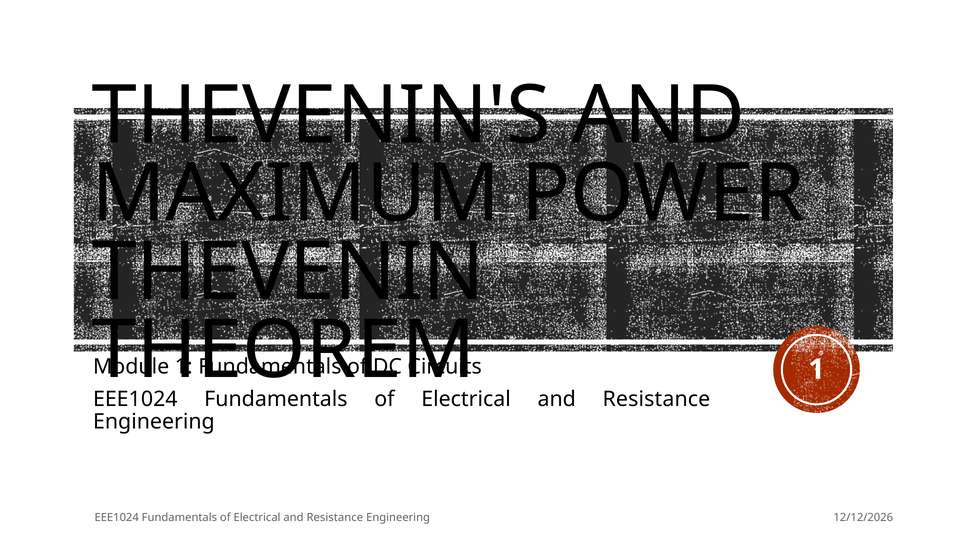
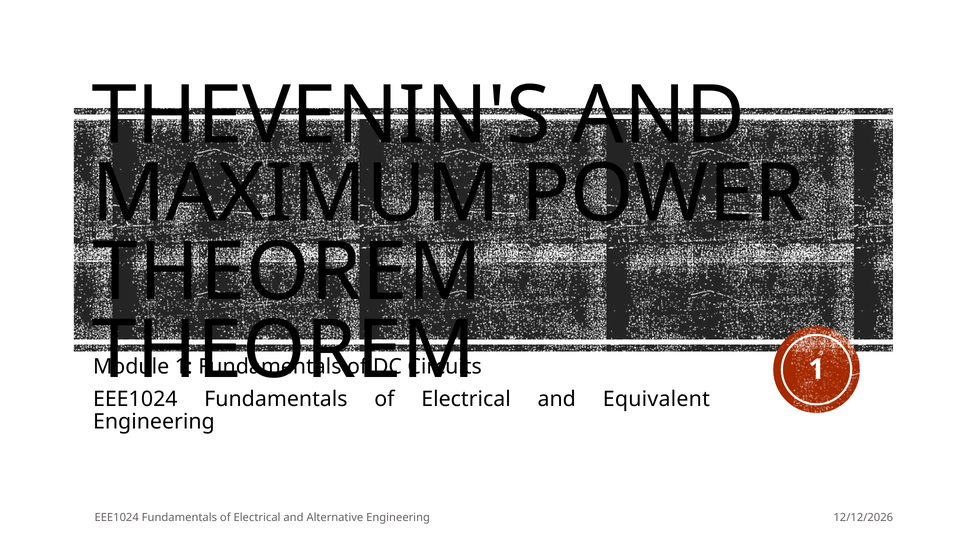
THEVENIN at (288, 272): THEVENIN -> THEOREM
Resistance at (656, 399): Resistance -> Equivalent
Resistance at (335, 517): Resistance -> Alternative
